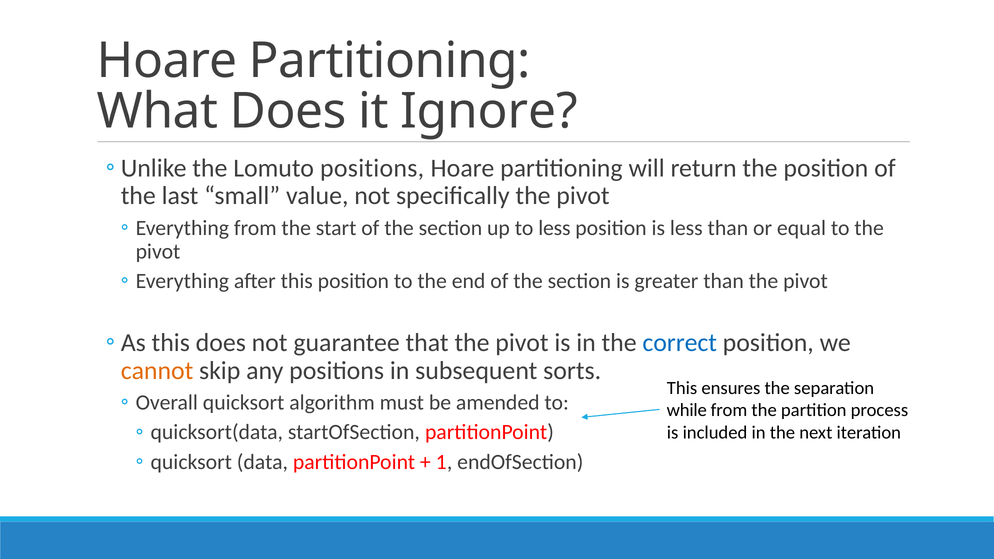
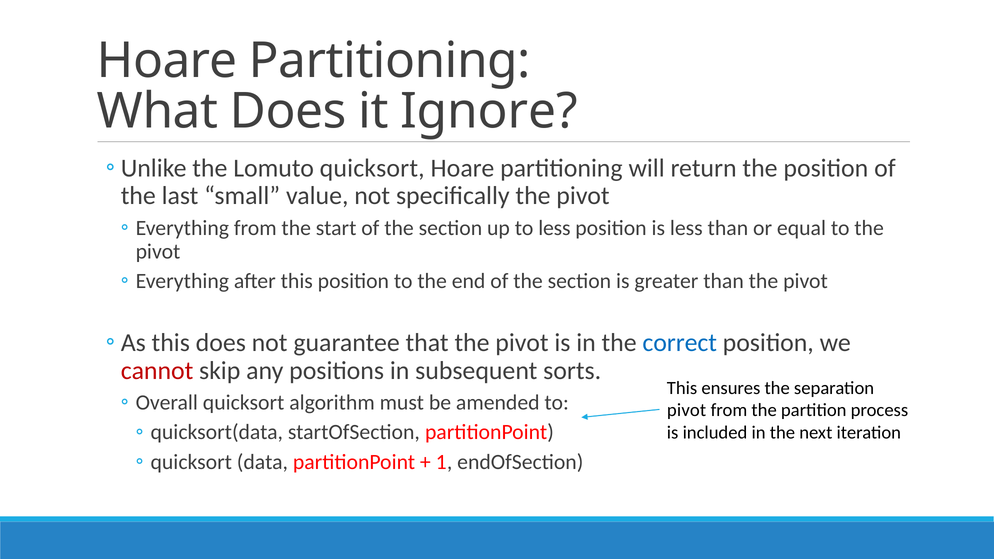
Lomuto positions: positions -> quicksort
cannot colour: orange -> red
while at (687, 410): while -> pivot
